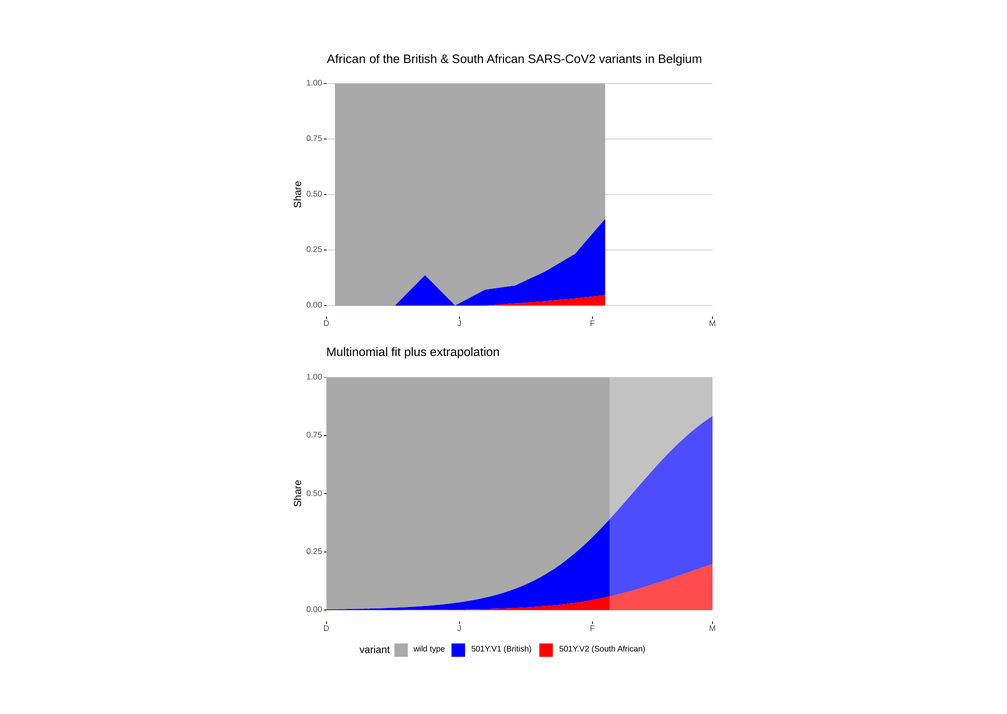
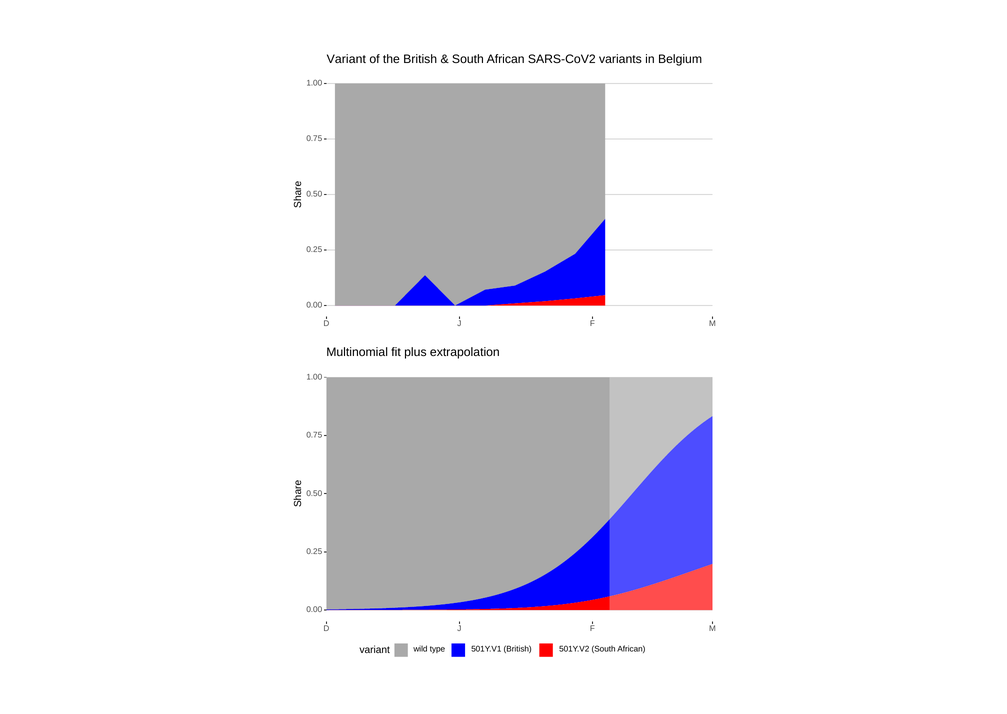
African at (346, 59): African -> Variant
